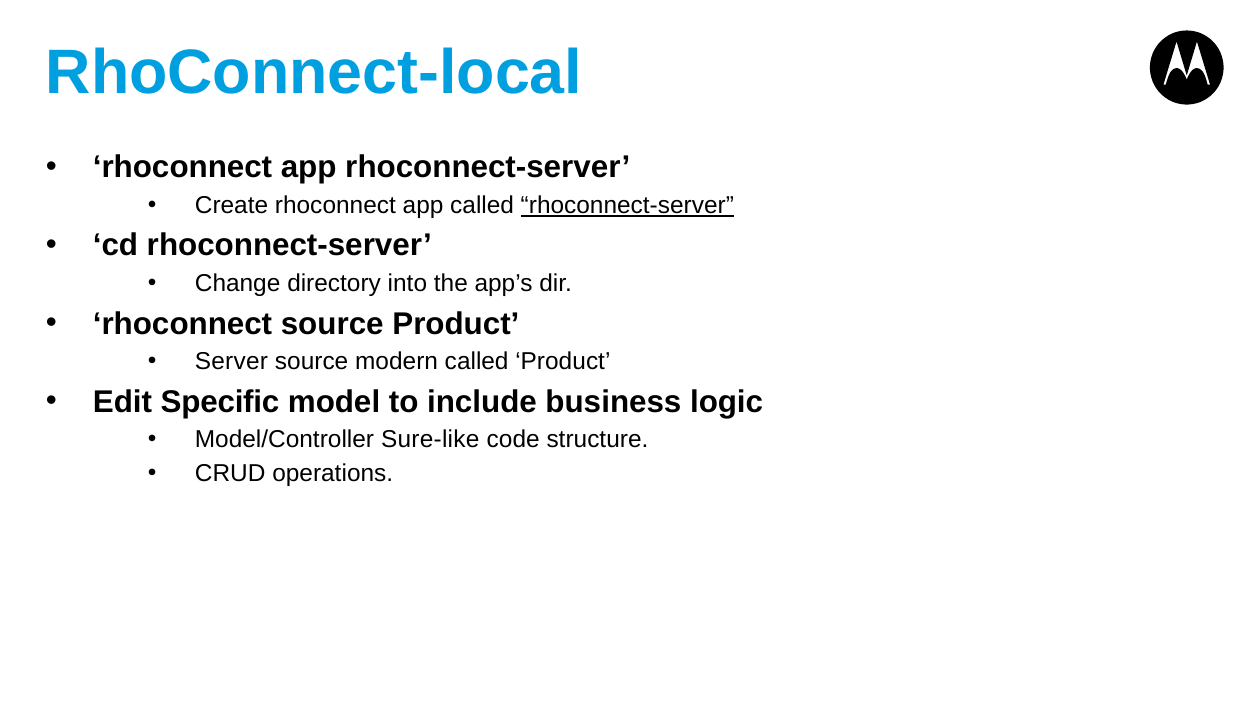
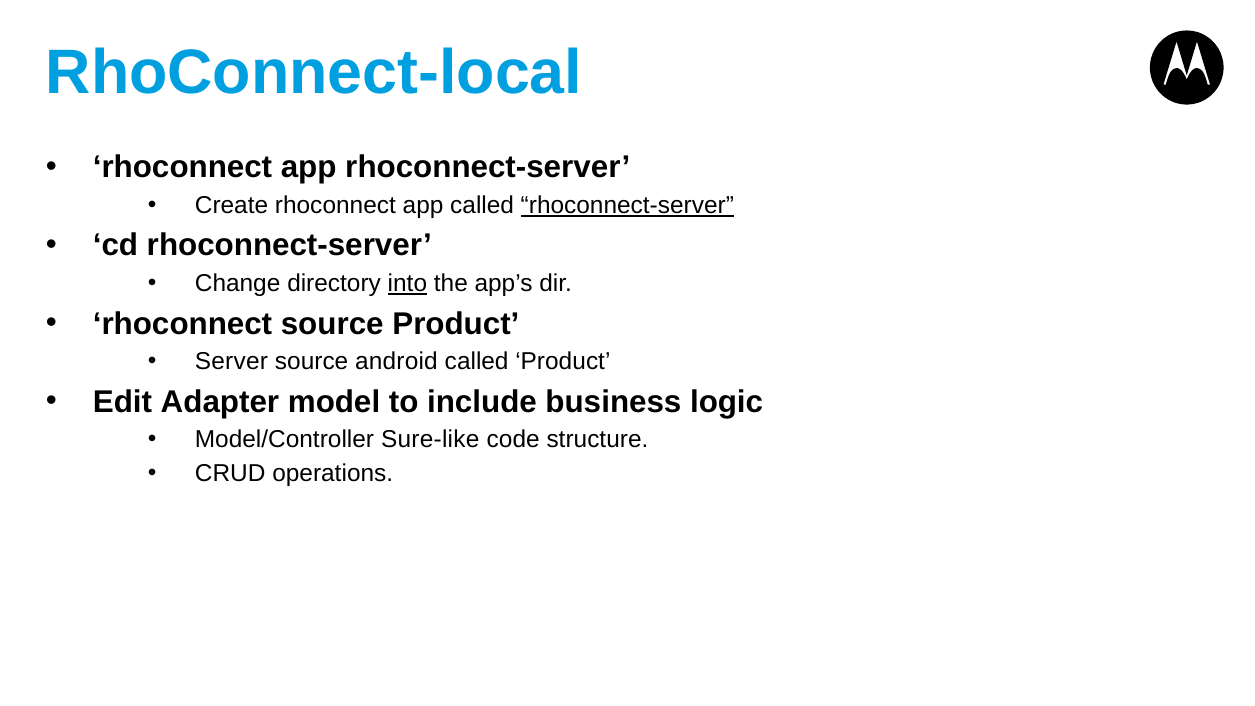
into underline: none -> present
modern: modern -> android
Specific: Specific -> Adapter
